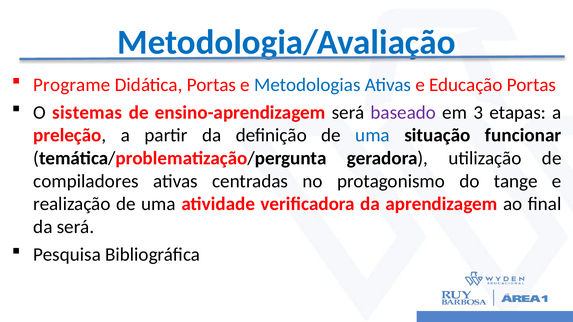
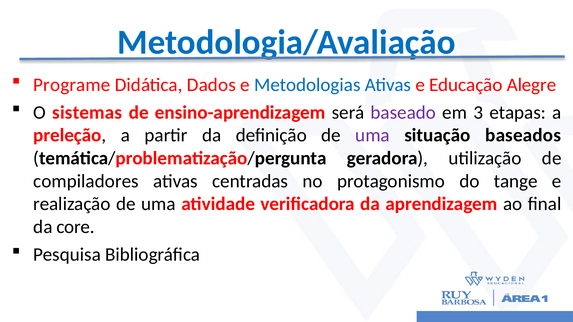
Didática Portas: Portas -> Dados
Educação Portas: Portas -> Alegre
uma at (373, 135) colour: blue -> purple
funcionar: funcionar -> baseados
da será: será -> core
